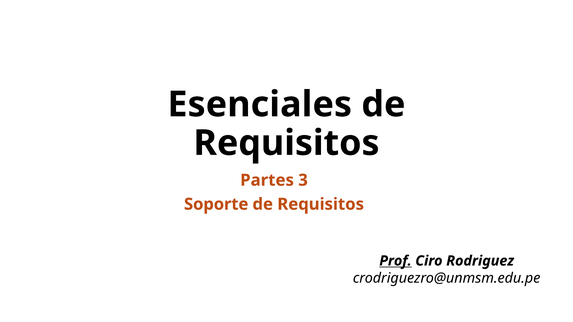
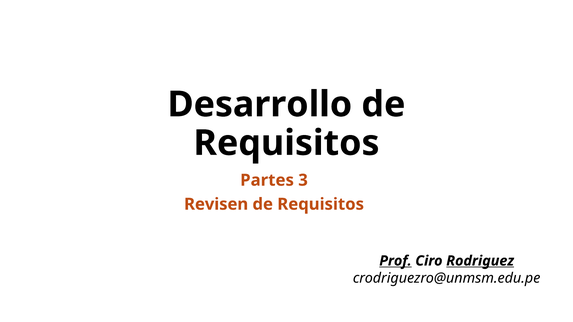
Esenciales: Esenciales -> Desarrollo
Soporte: Soporte -> Revisen
Rodriguez underline: none -> present
